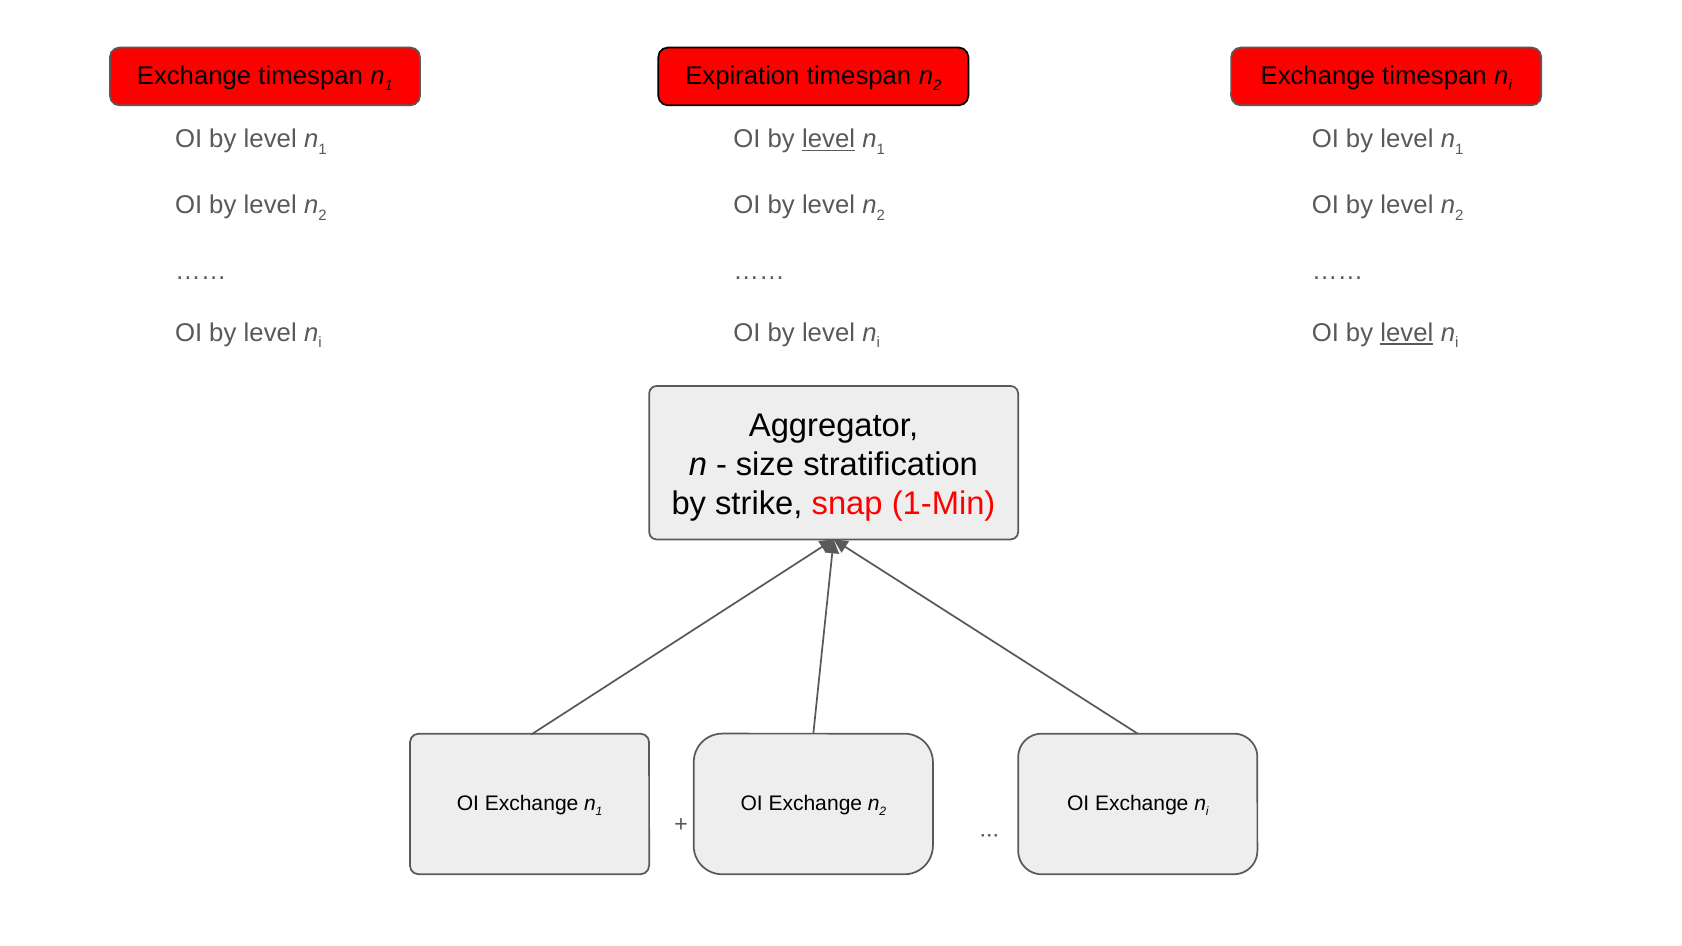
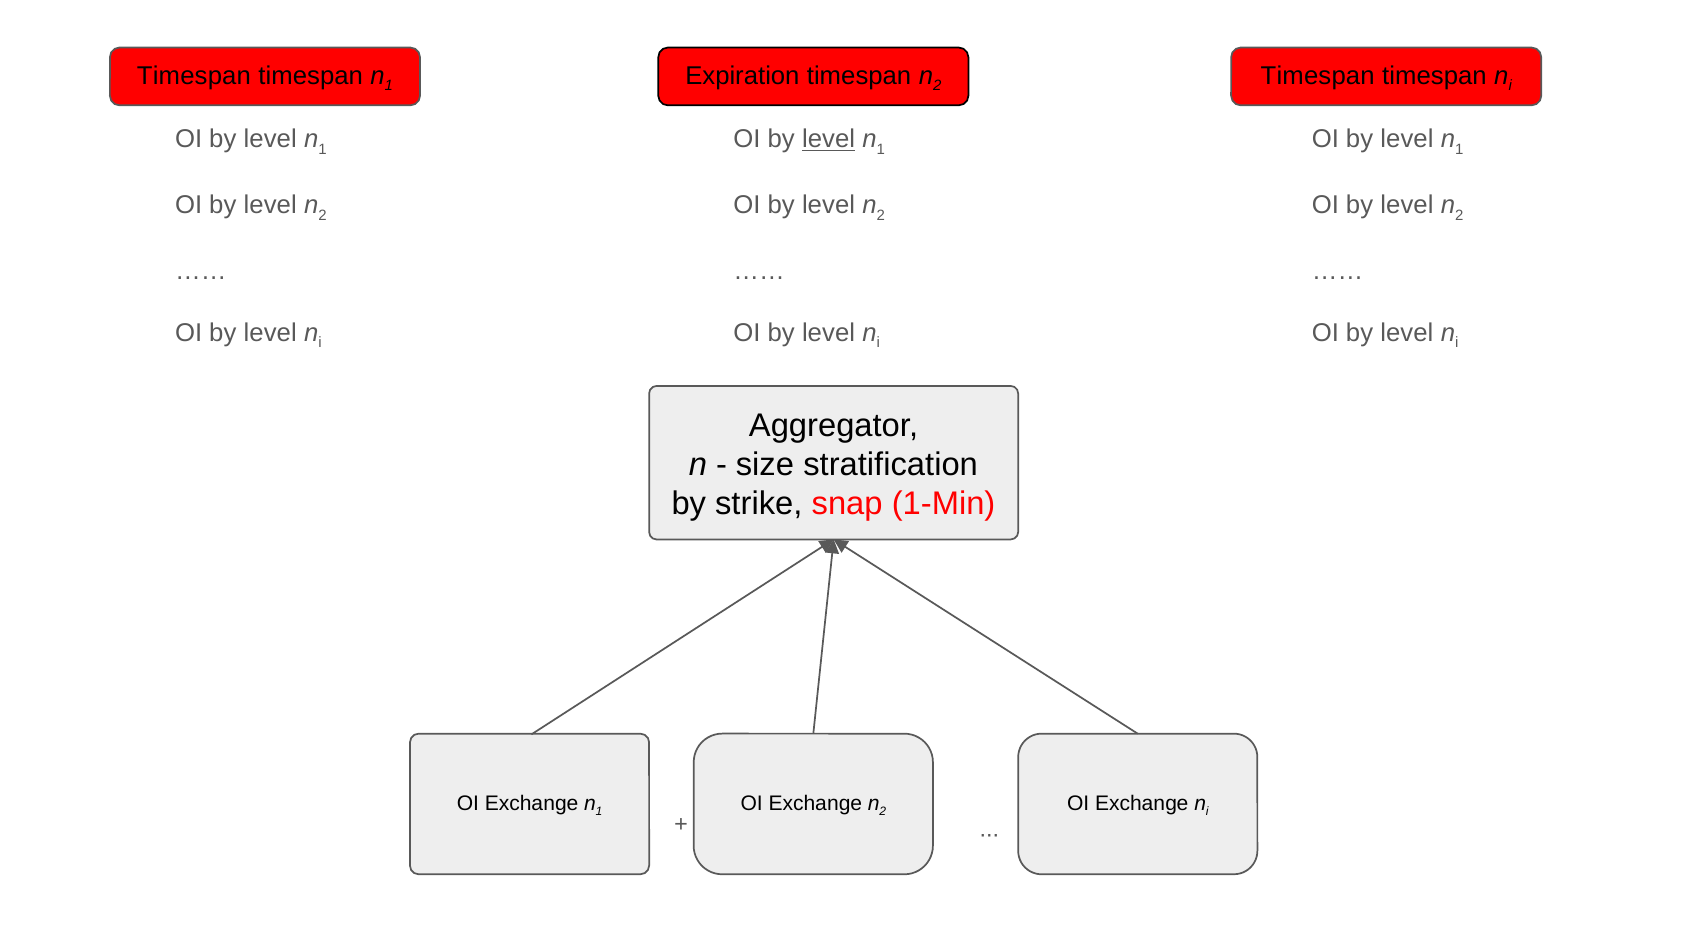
Exchange at (194, 76): Exchange -> Timespan
Exchange at (1318, 76): Exchange -> Timespan
level at (1407, 333) underline: present -> none
